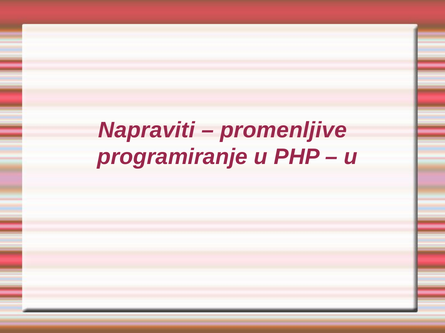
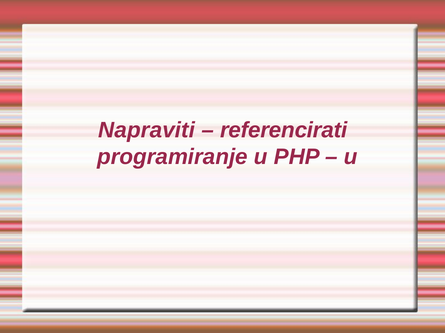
promenljive: promenljive -> referencirati
